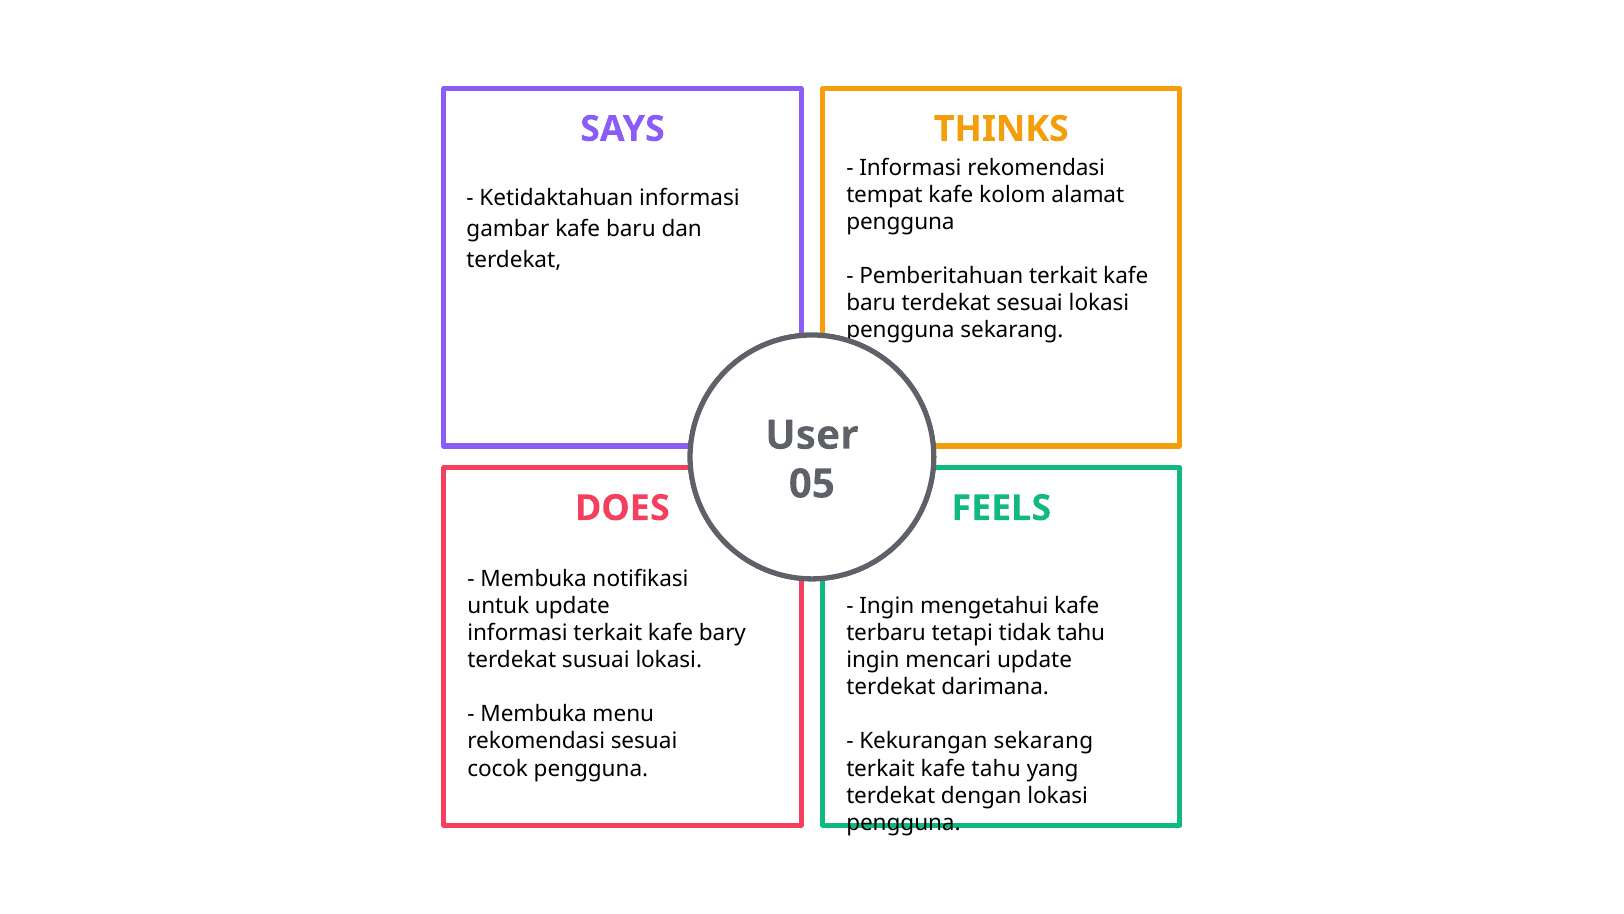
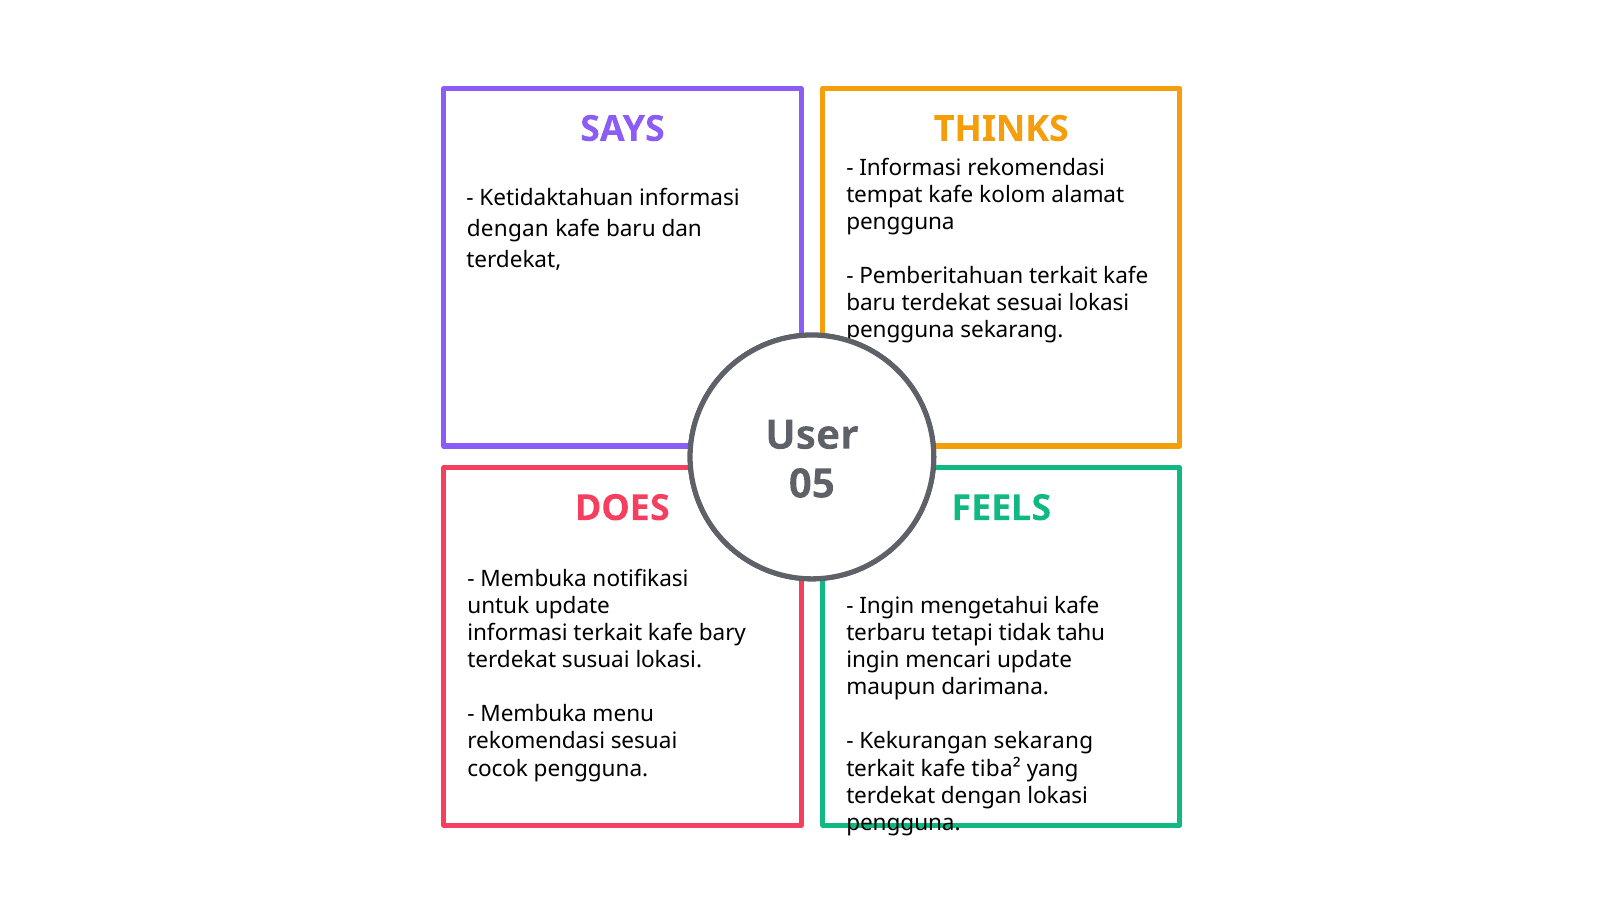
gambar at (508, 229): gambar -> dengan
terdekat at (891, 687): terdekat -> maupun
kafe tahu: tahu -> tiba²
